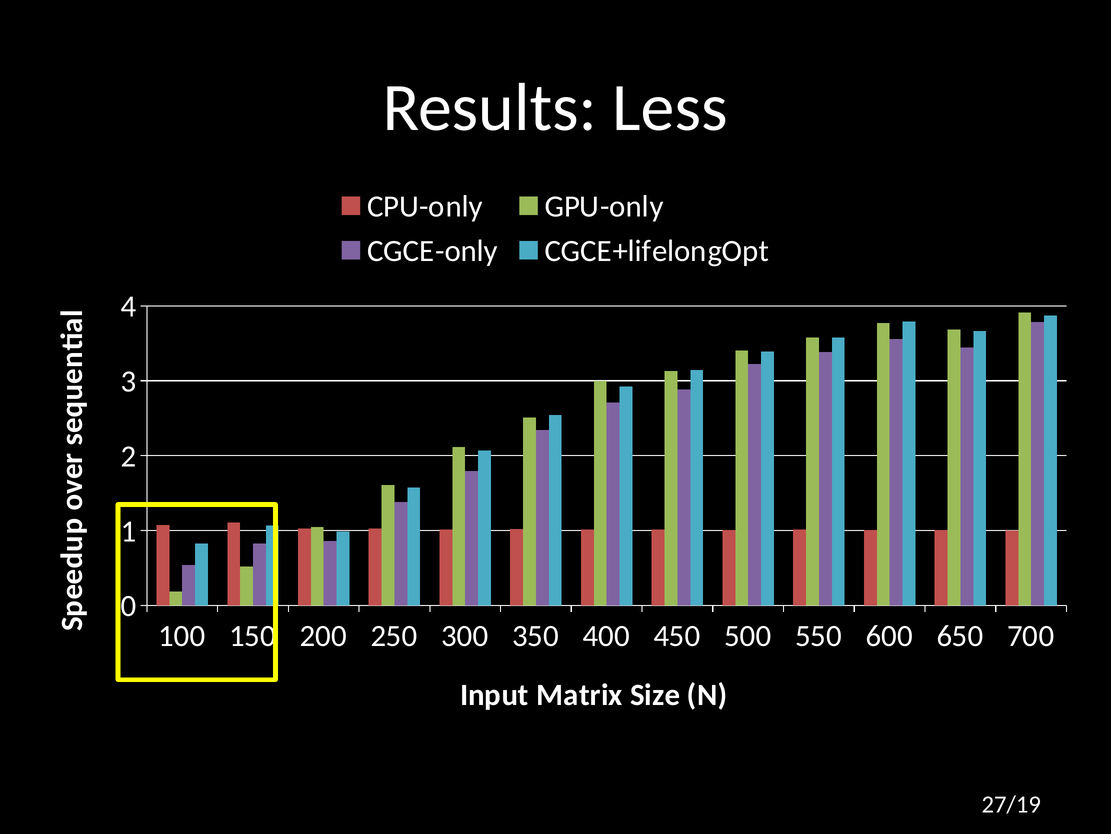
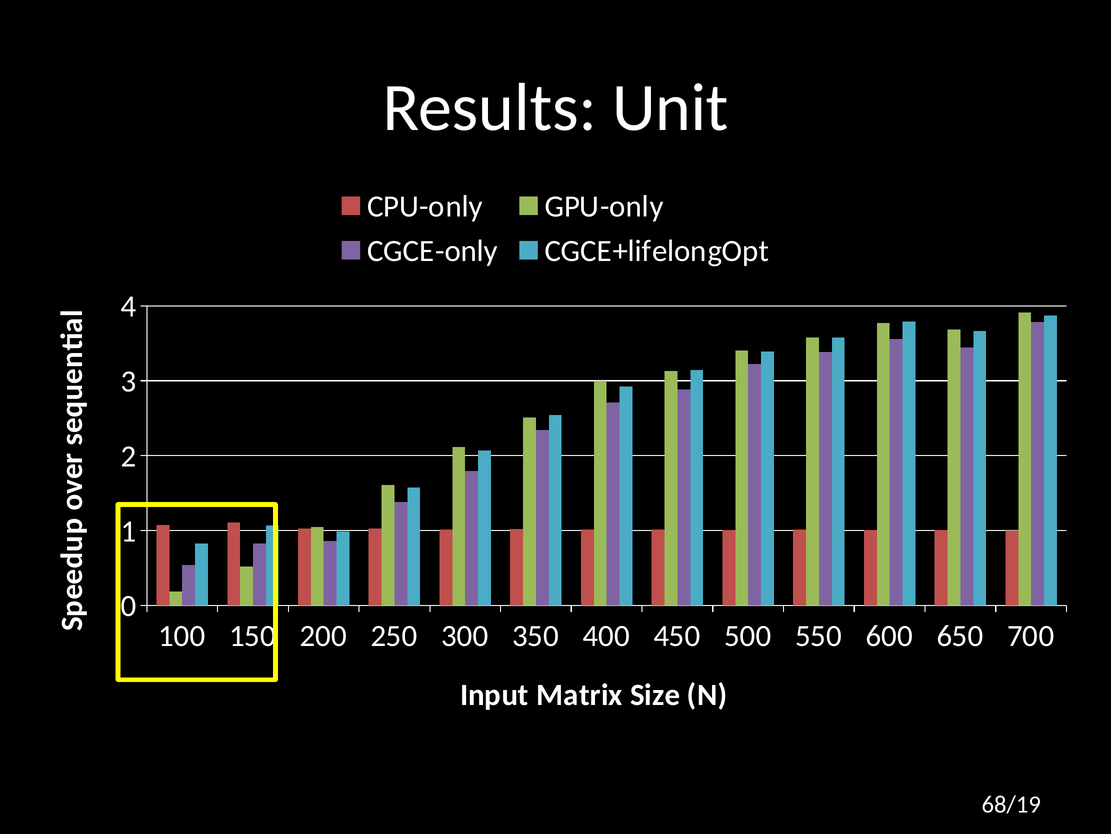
Less: Less -> Unit
27/19: 27/19 -> 68/19
